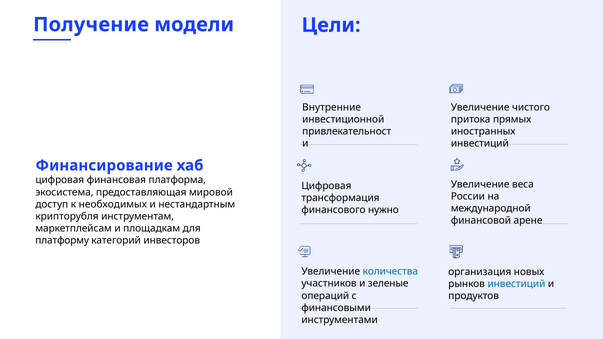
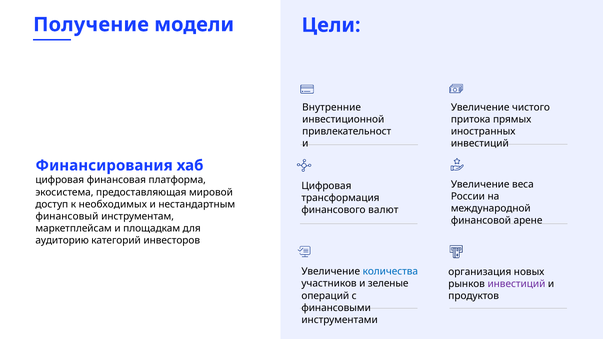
Финансирование: Финансирование -> Финансирования
нужно: нужно -> валют
крипторубля: крипторубля -> финансовый
платформу: платформу -> аудиторию
инвестиций at (516, 284) colour: blue -> purple
